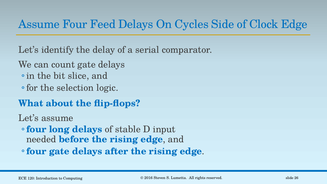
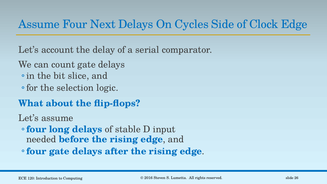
Feed: Feed -> Next
identify: identify -> account
